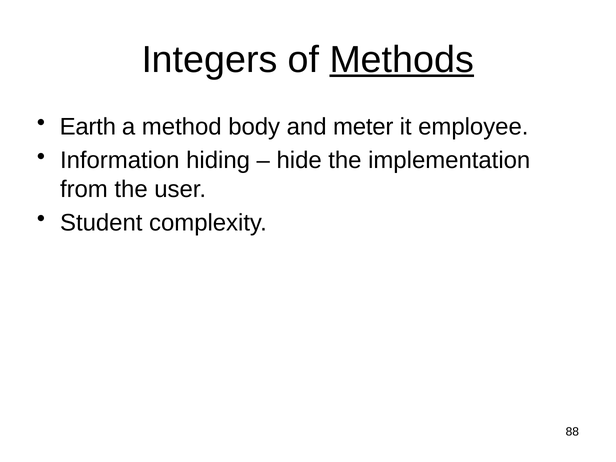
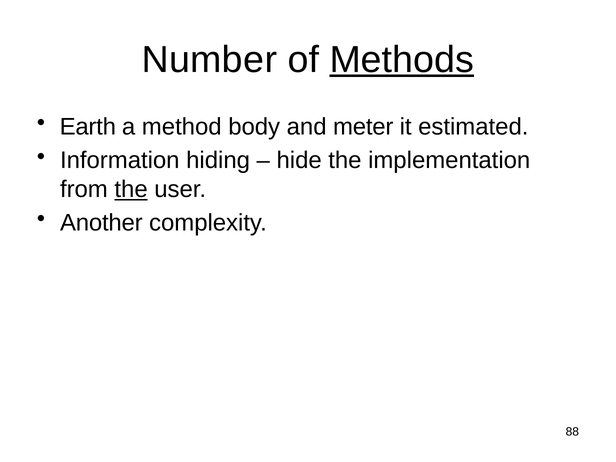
Integers: Integers -> Number
employee: employee -> estimated
the at (131, 189) underline: none -> present
Student: Student -> Another
